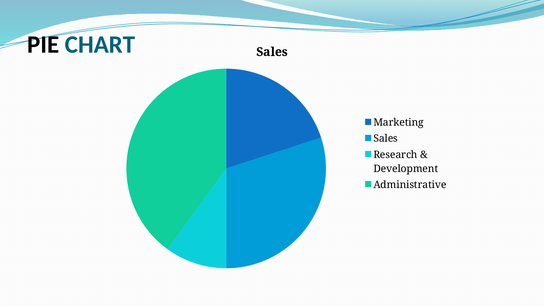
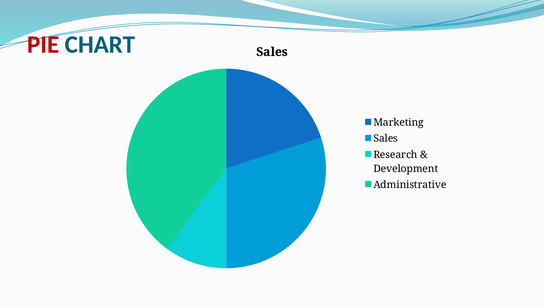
PIE colour: black -> red
